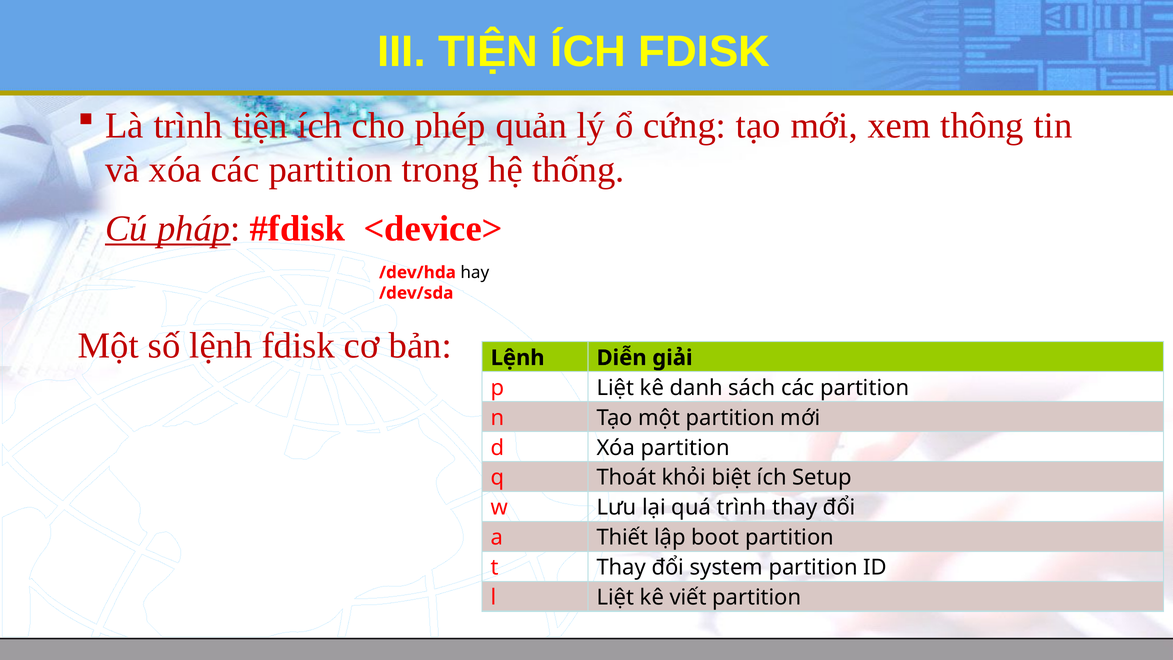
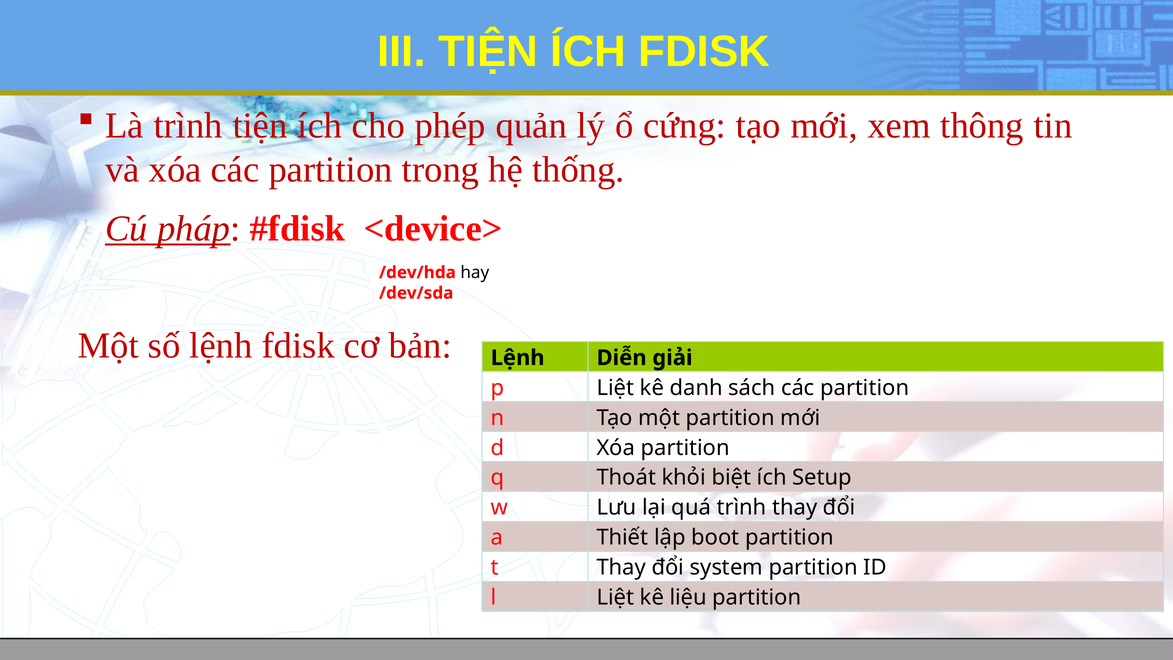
viết: viết -> liệu
